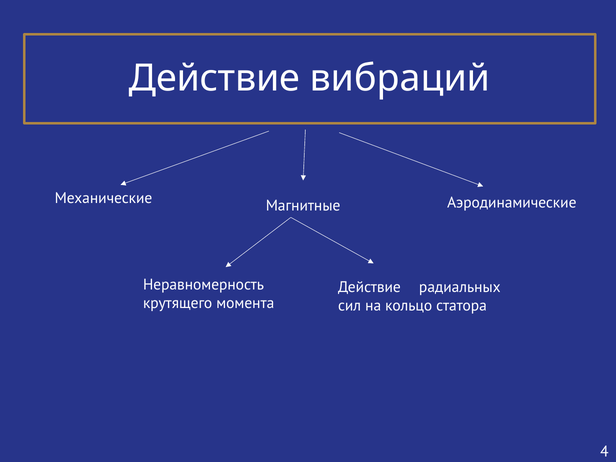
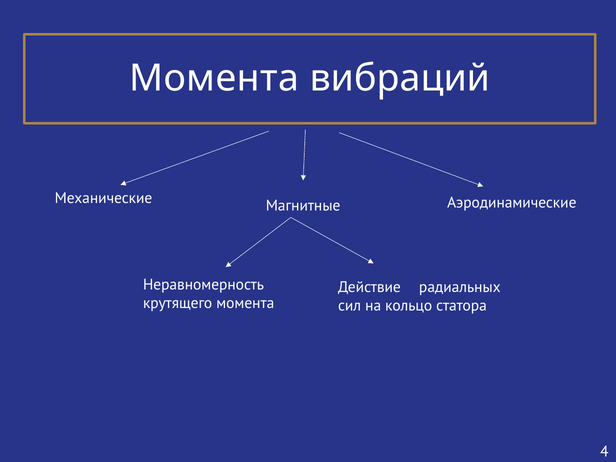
Действие at (214, 79): Действие -> Момента
